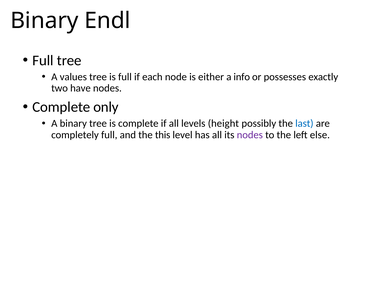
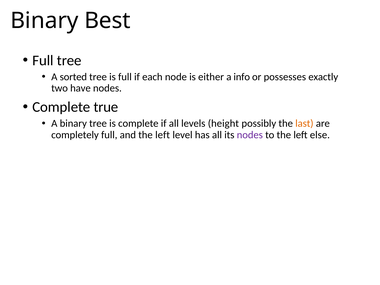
Endl: Endl -> Best
values: values -> sorted
only: only -> true
last colour: blue -> orange
and the this: this -> left
